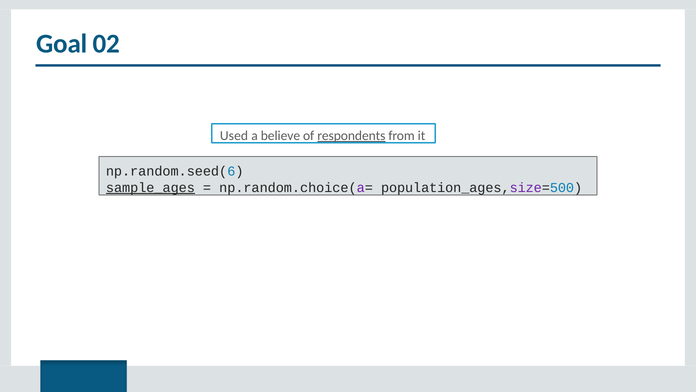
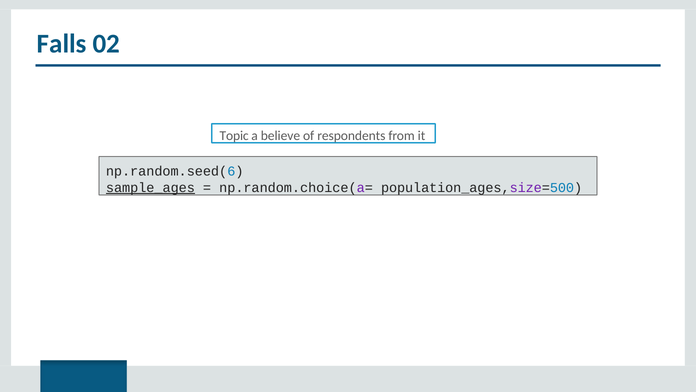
Goal: Goal -> Falls
Used: Used -> Topic
respondents underline: present -> none
